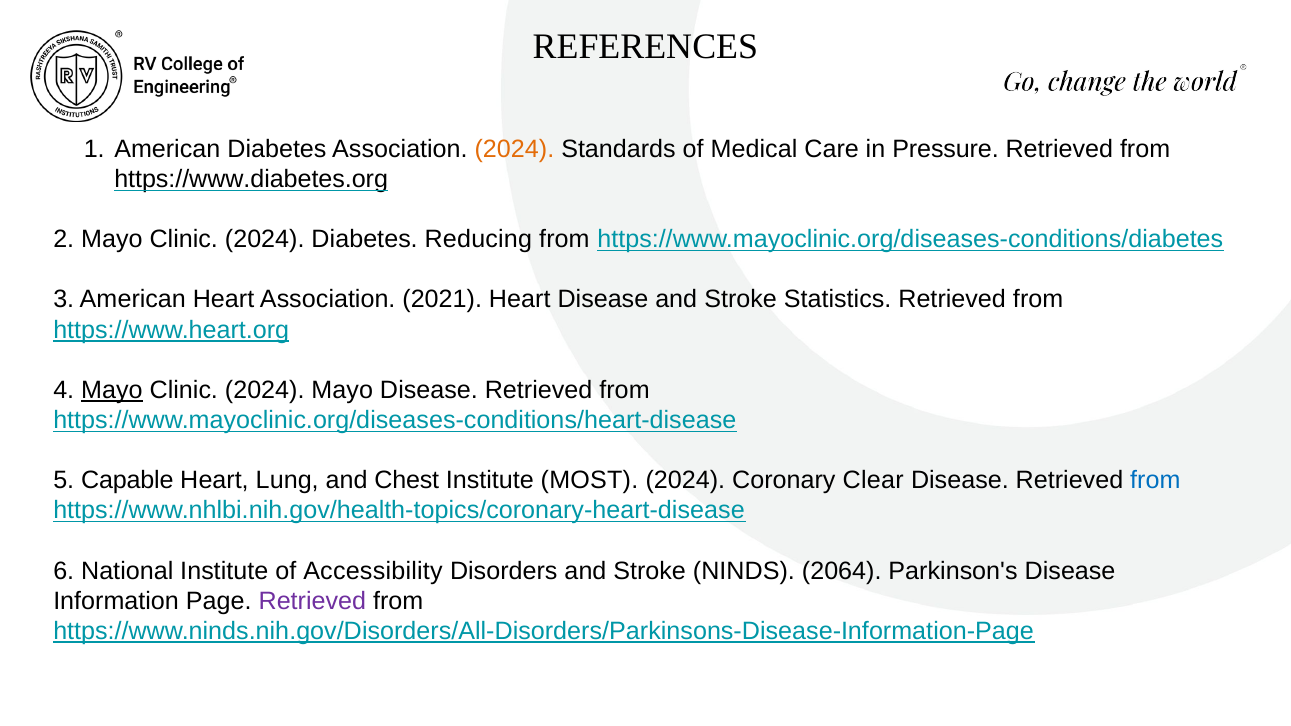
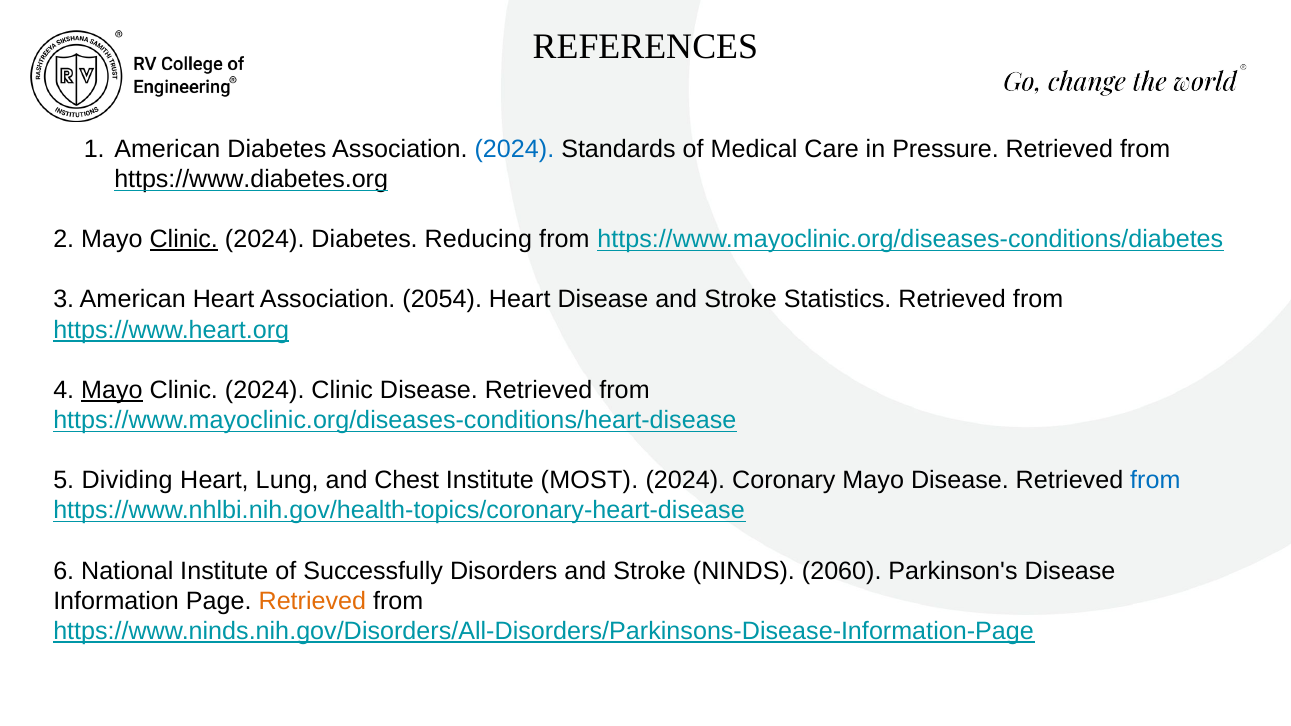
2024 at (514, 149) colour: orange -> blue
Clinic at (184, 239) underline: none -> present
2021: 2021 -> 2054
2024 Mayo: Mayo -> Clinic
Capable: Capable -> Dividing
Coronary Clear: Clear -> Mayo
Accessibility: Accessibility -> Successfully
2064: 2064 -> 2060
Retrieved at (312, 601) colour: purple -> orange
